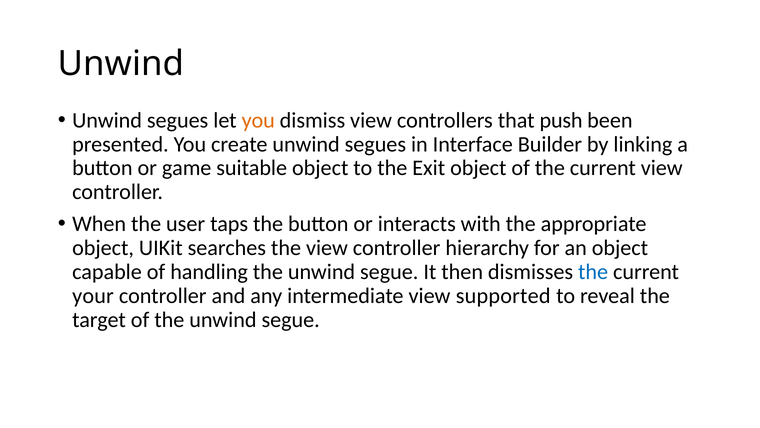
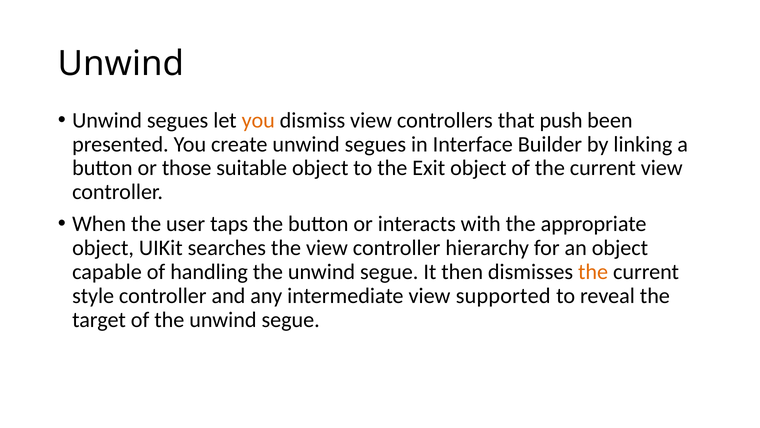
game: game -> those
the at (593, 272) colour: blue -> orange
your: your -> style
